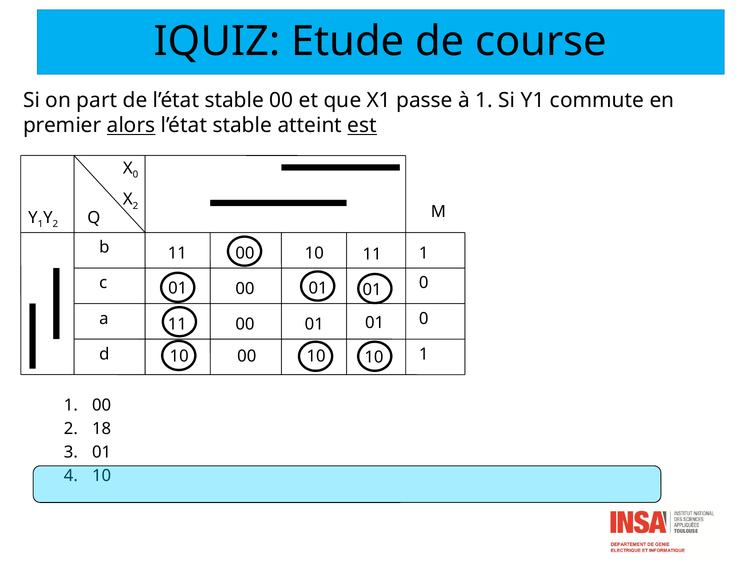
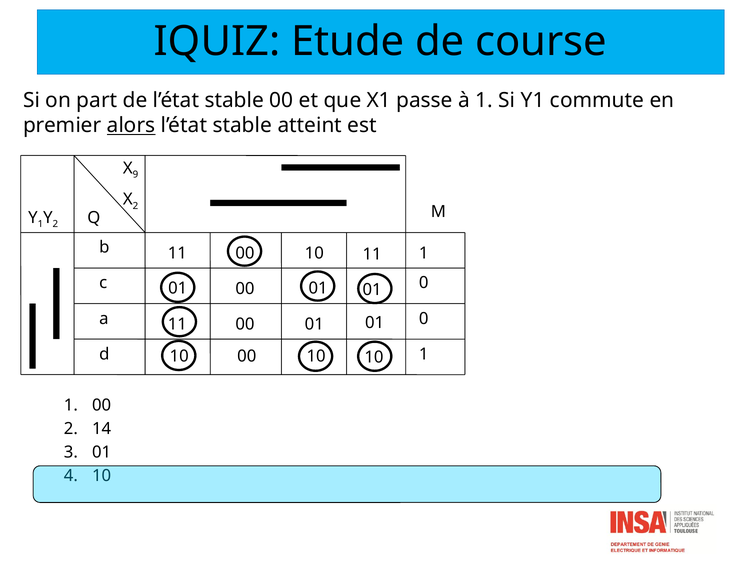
est underline: present -> none
0 at (135, 175): 0 -> 9
18: 18 -> 14
